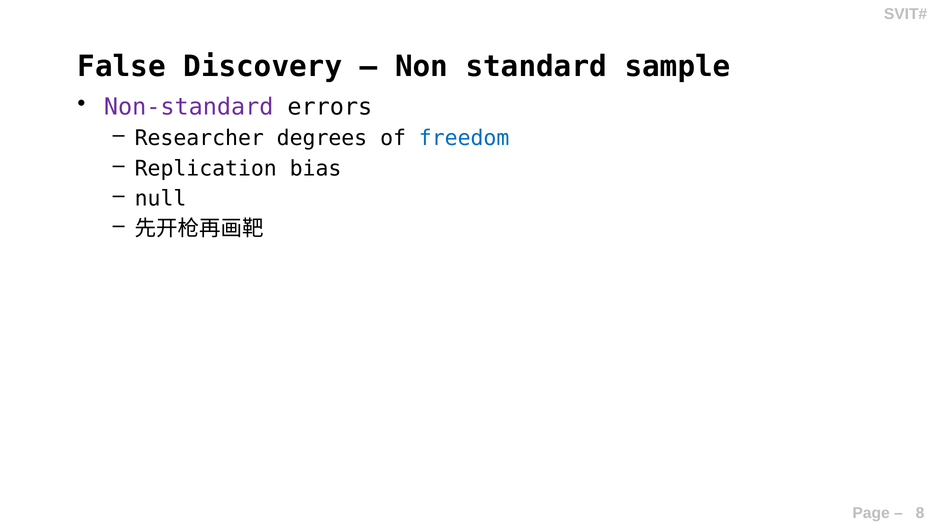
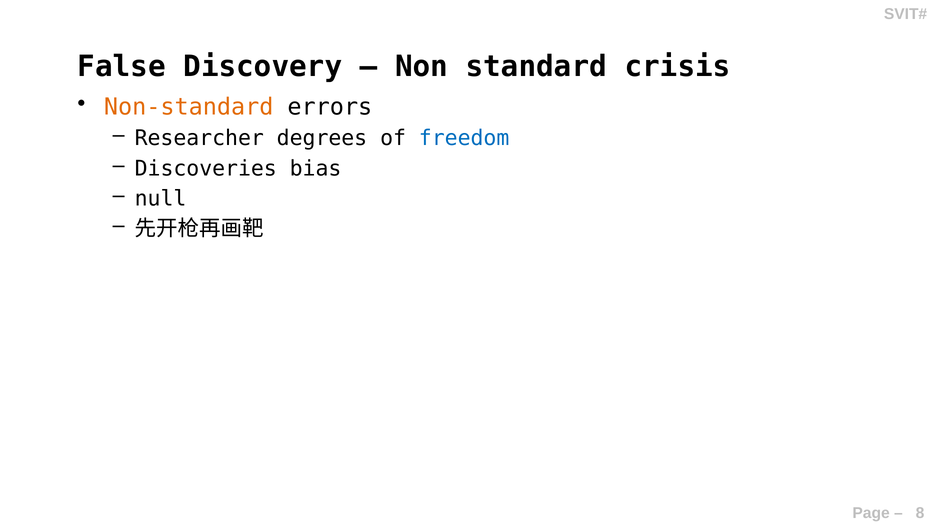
sample: sample -> crisis
Non-standard colour: purple -> orange
Replication: Replication -> Discoveries
